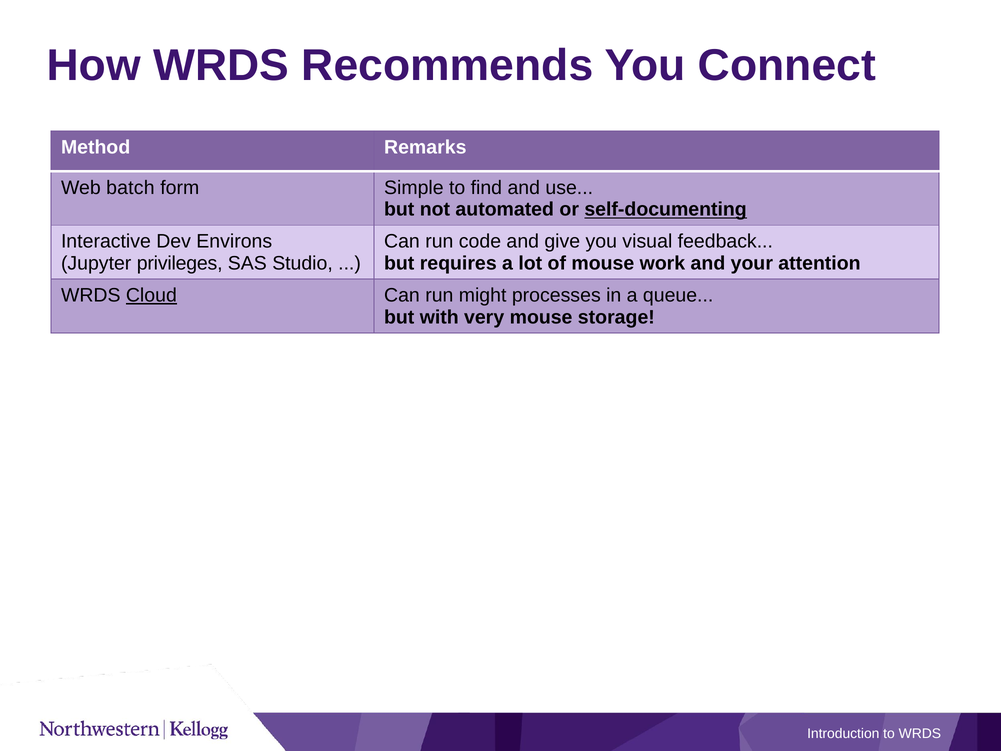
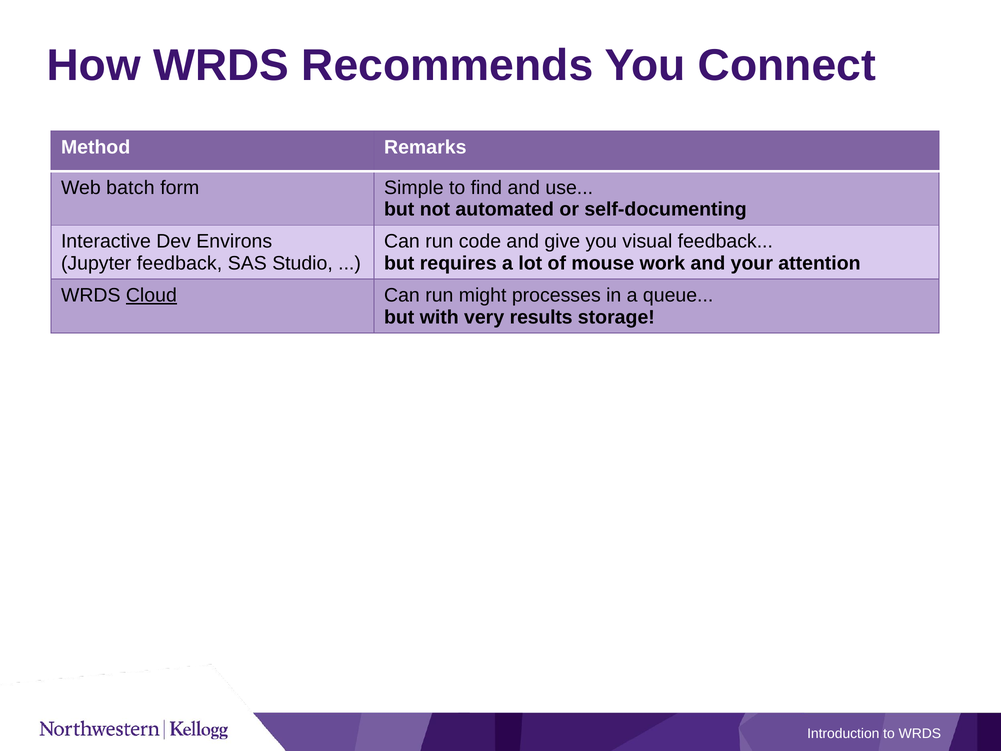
self-documenting underline: present -> none
Jupyter privileges: privileges -> feedback
very mouse: mouse -> results
